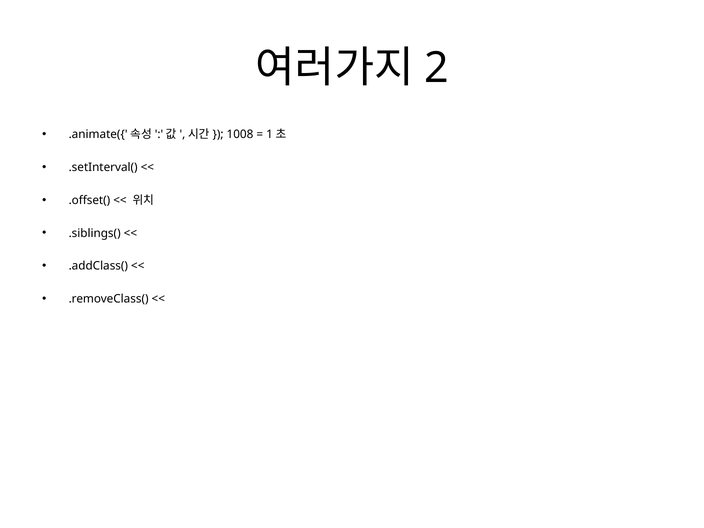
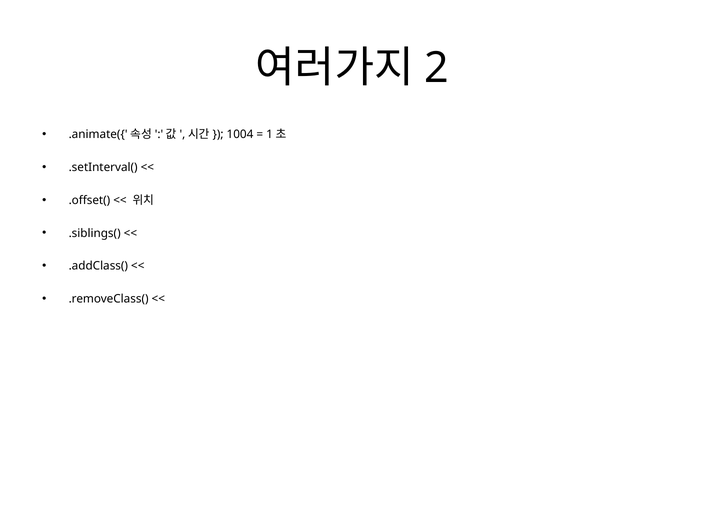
1008: 1008 -> 1004
